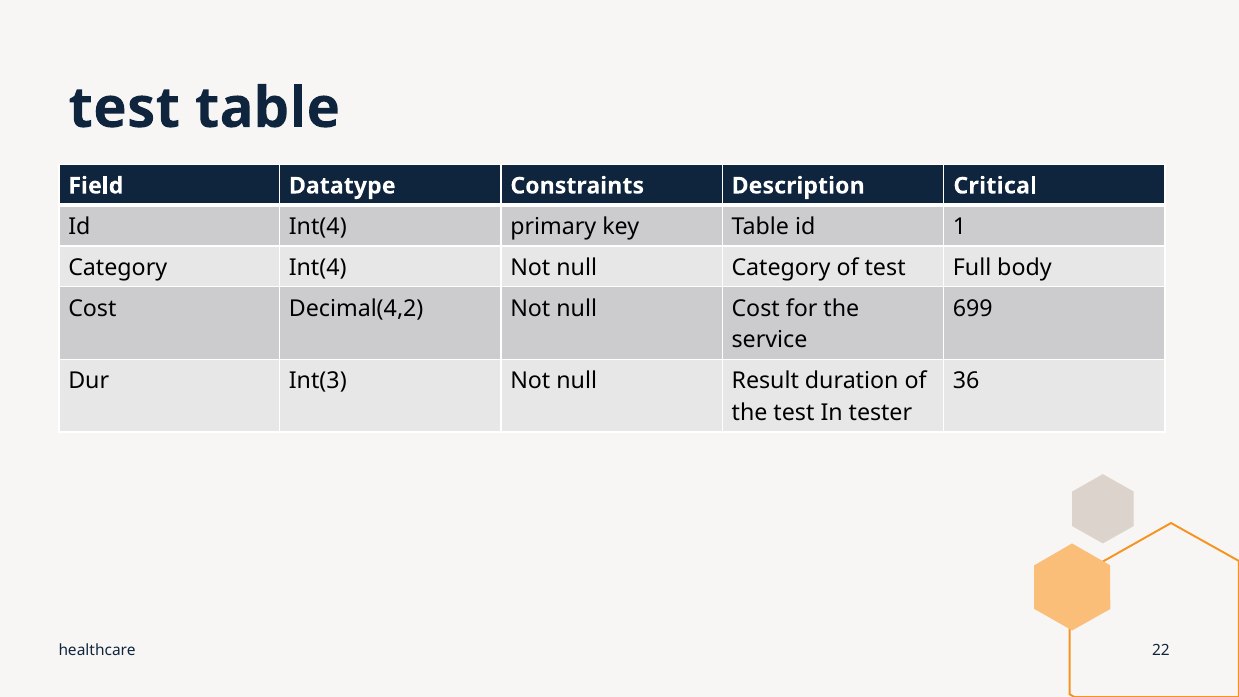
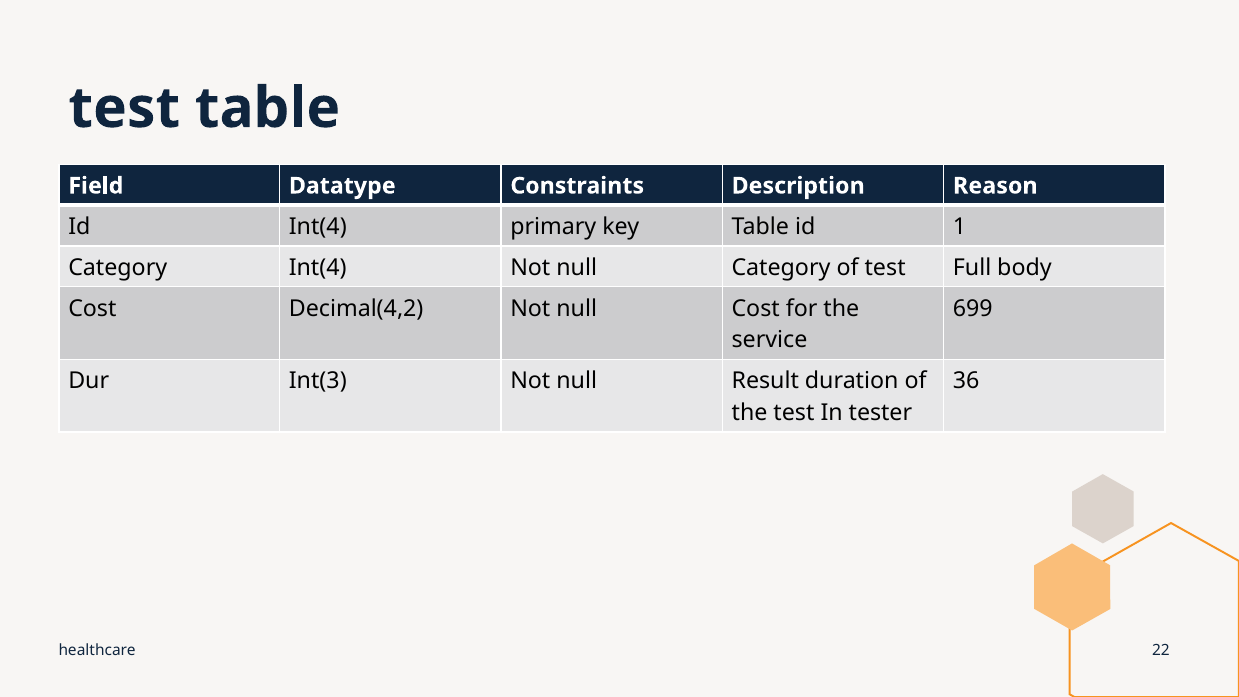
Critical: Critical -> Reason
